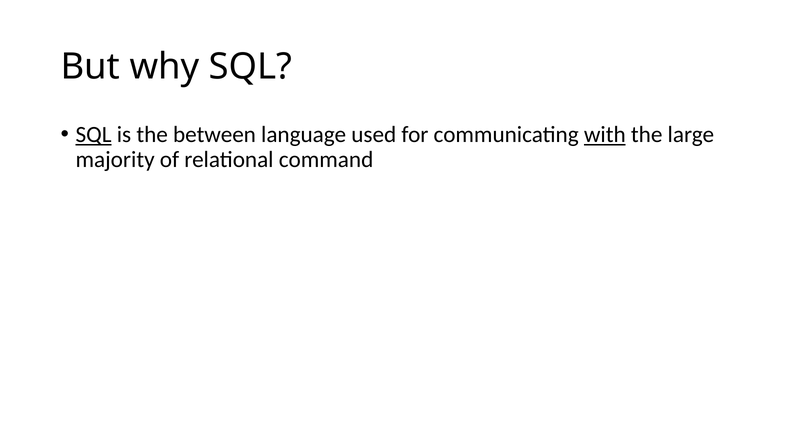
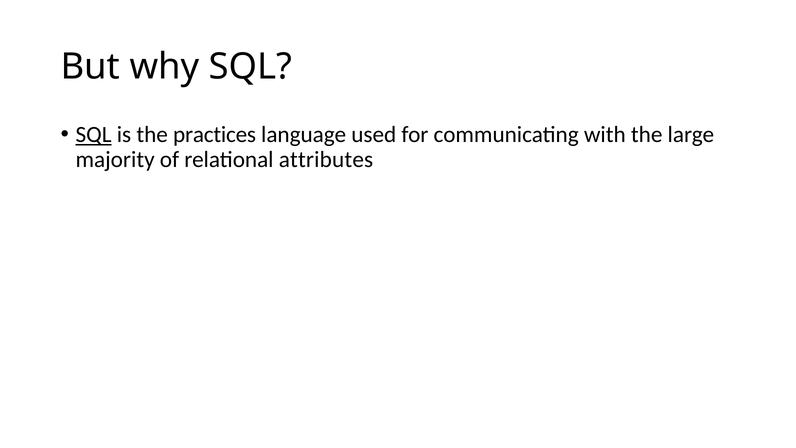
between: between -> practices
with underline: present -> none
command: command -> attributes
